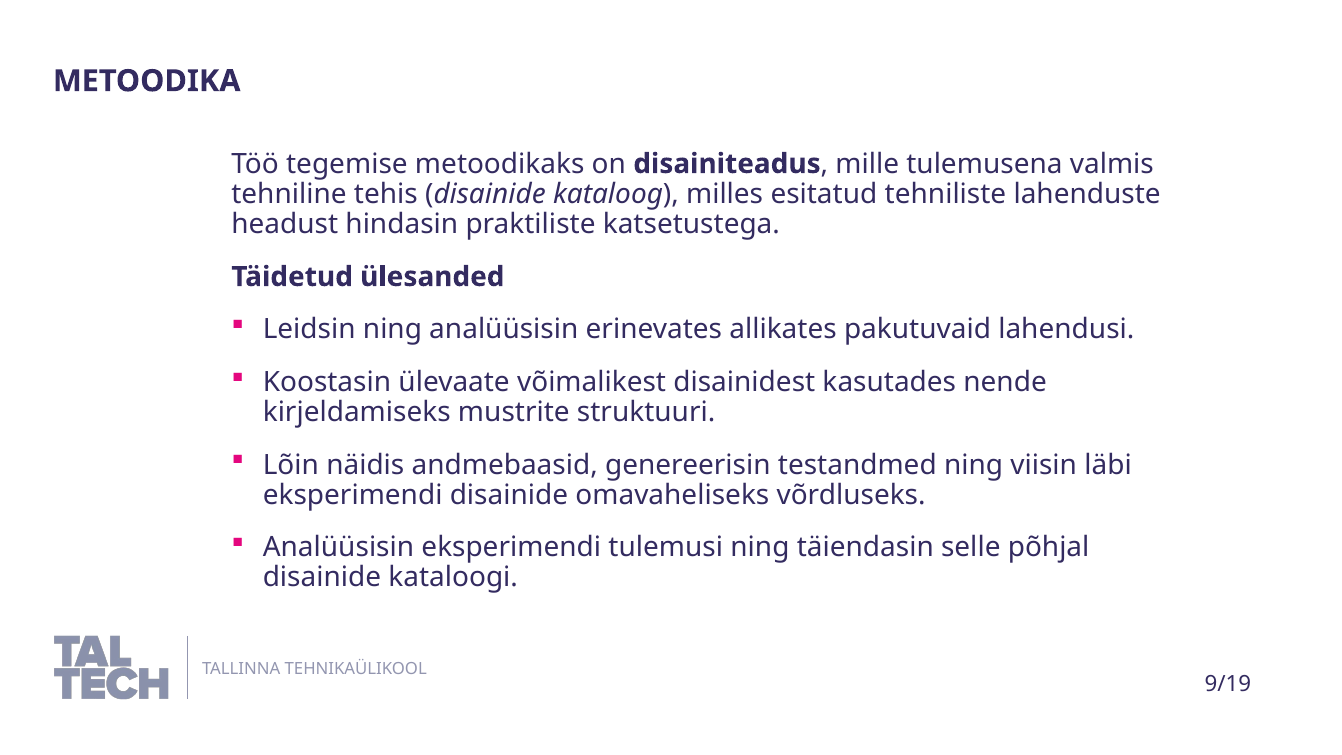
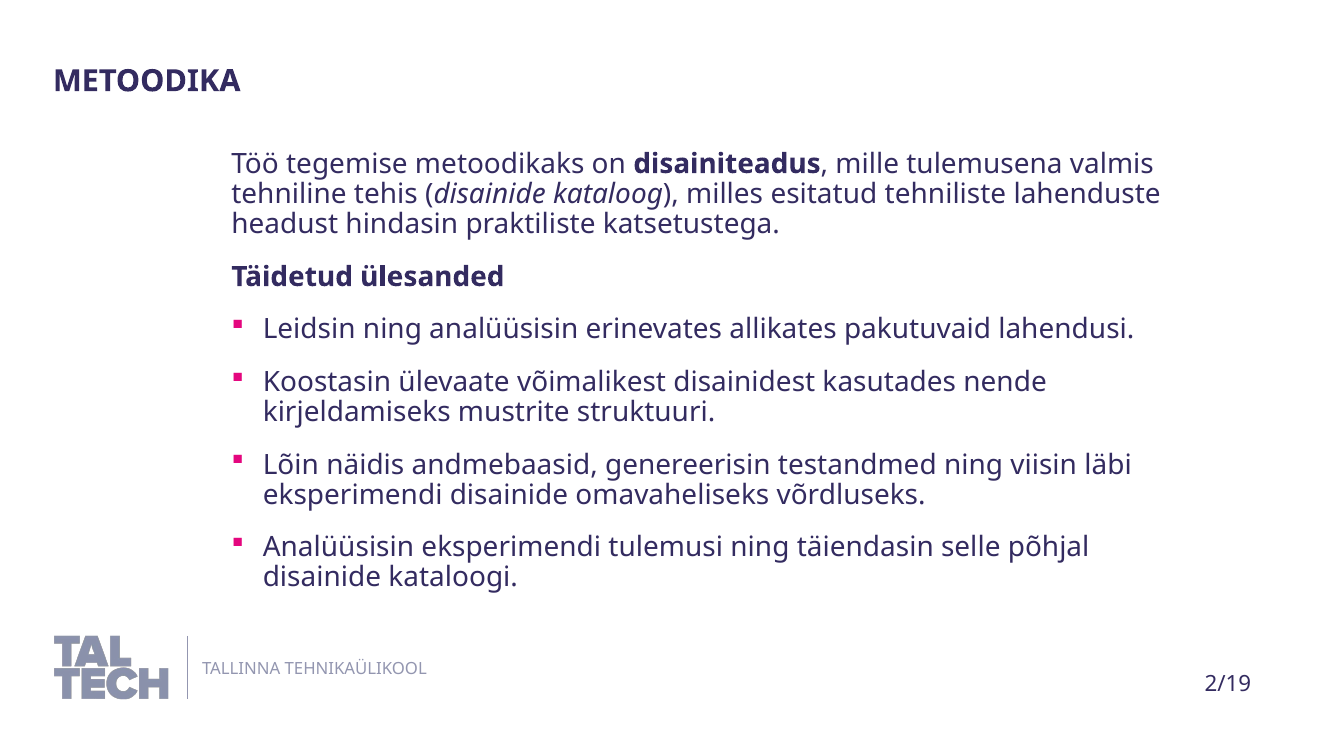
9/19: 9/19 -> 2/19
